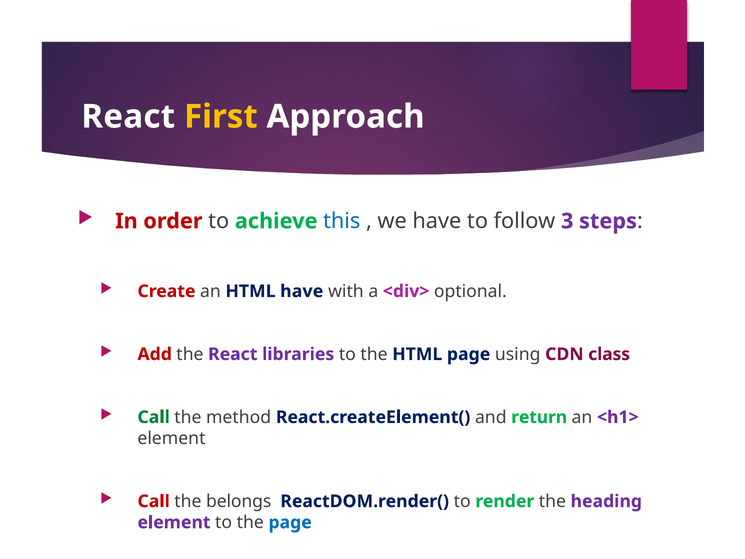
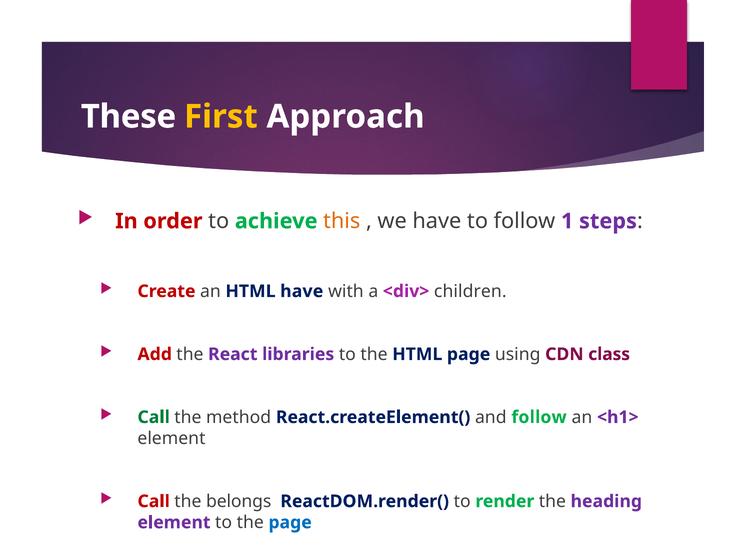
React at (128, 117): React -> These
this colour: blue -> orange
3: 3 -> 1
optional: optional -> children
and return: return -> follow
